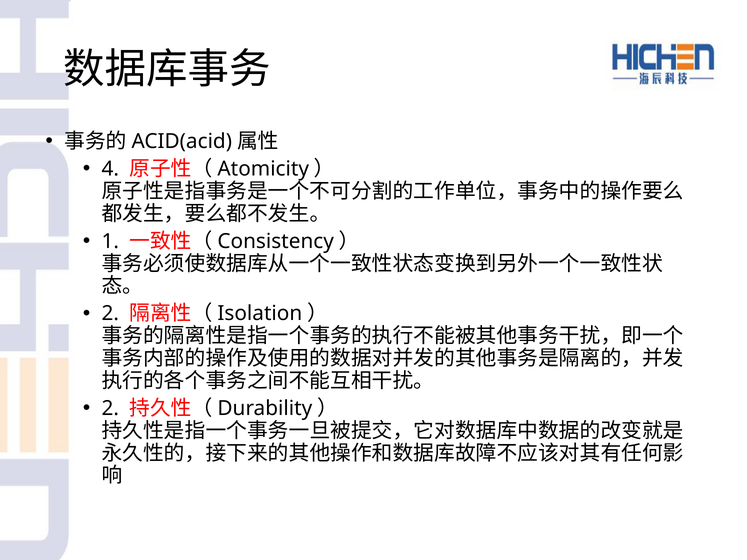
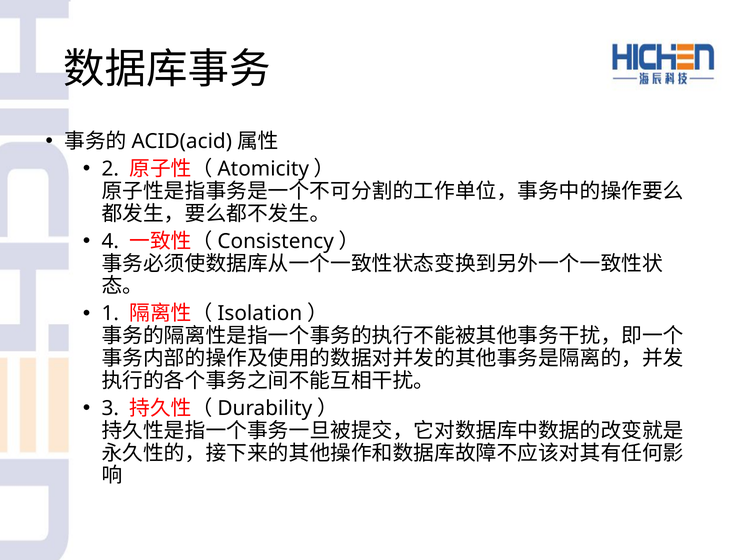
4: 4 -> 2
1: 1 -> 4
2 at (110, 314): 2 -> 1
2 at (110, 409): 2 -> 3
